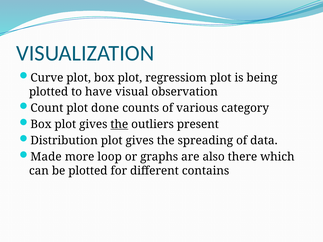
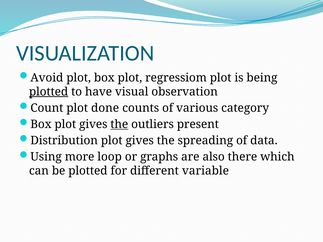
Curve: Curve -> Avoid
plotted at (49, 92) underline: none -> present
Made: Made -> Using
contains: contains -> variable
